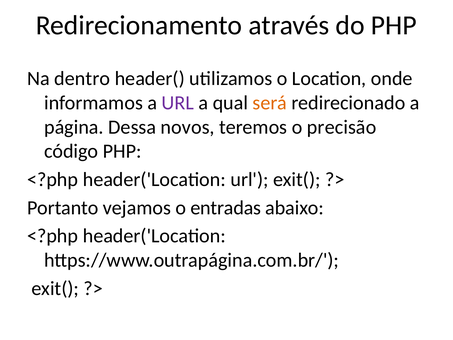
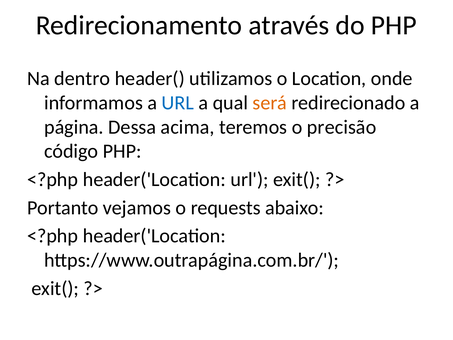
URL at (178, 103) colour: purple -> blue
novos: novos -> acima
entradas: entradas -> requests
